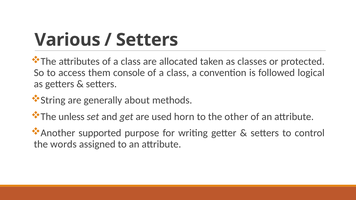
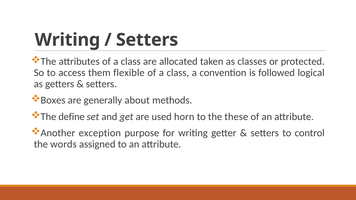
Various at (67, 40): Various -> Writing
console: console -> flexible
String: String -> Boxes
unless: unless -> define
other: other -> these
supported: supported -> exception
